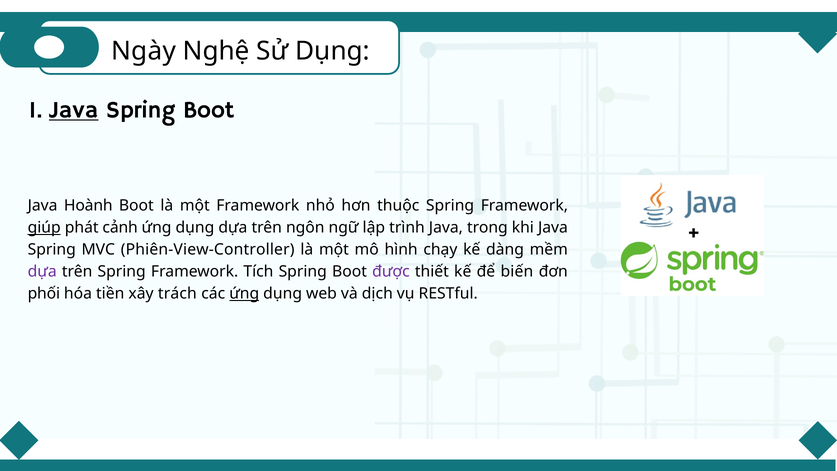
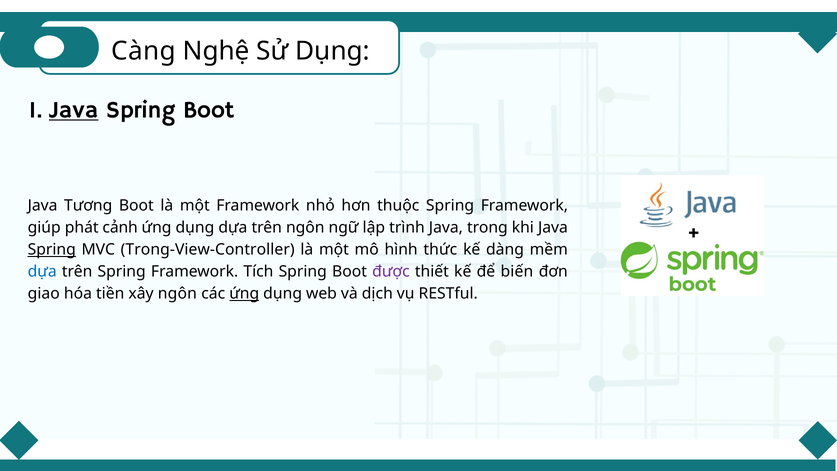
Ngày: Ngày -> Càng
Hoành: Hoành -> Tương
giúp underline: present -> none
Spring at (52, 250) underline: none -> present
Phiên-View-Controller: Phiên-View-Controller -> Trong-View-Controller
chạy: chạy -> thức
dựa at (42, 272) colour: purple -> blue
phối: phối -> giao
xây trách: trách -> ngôn
